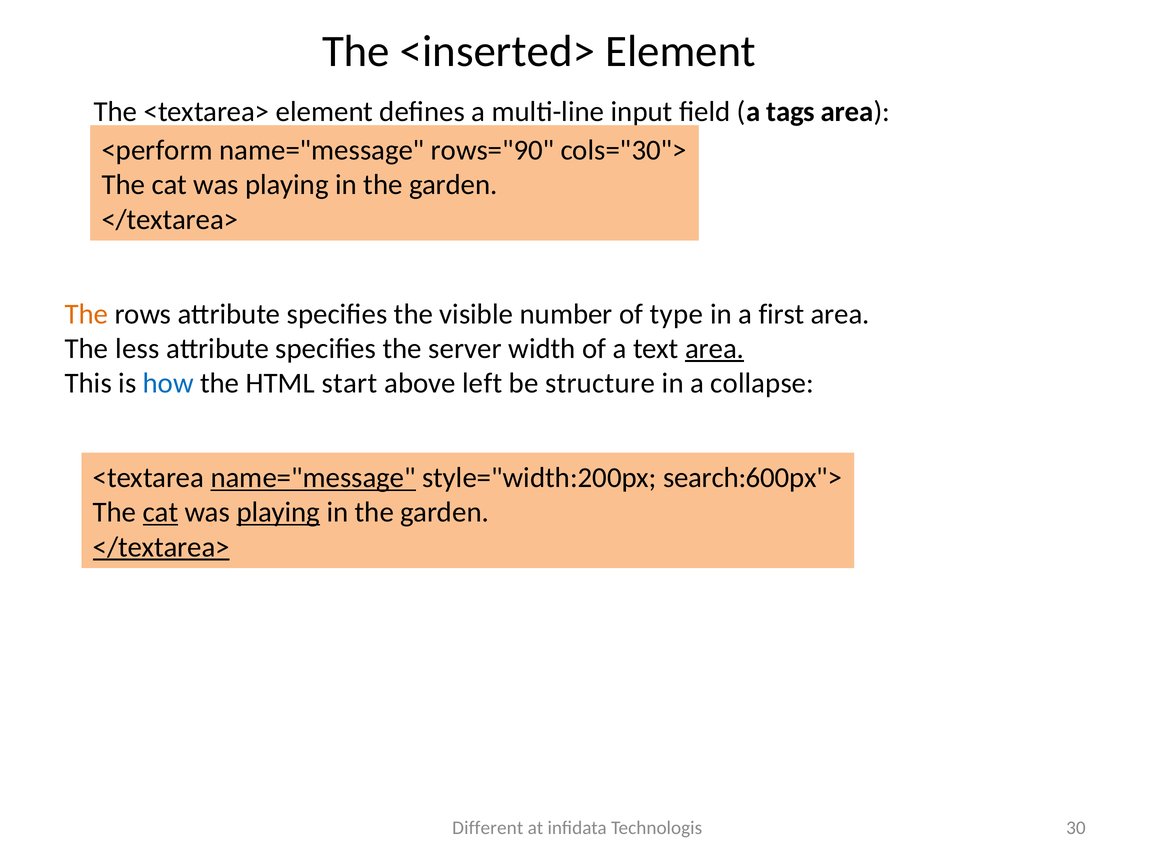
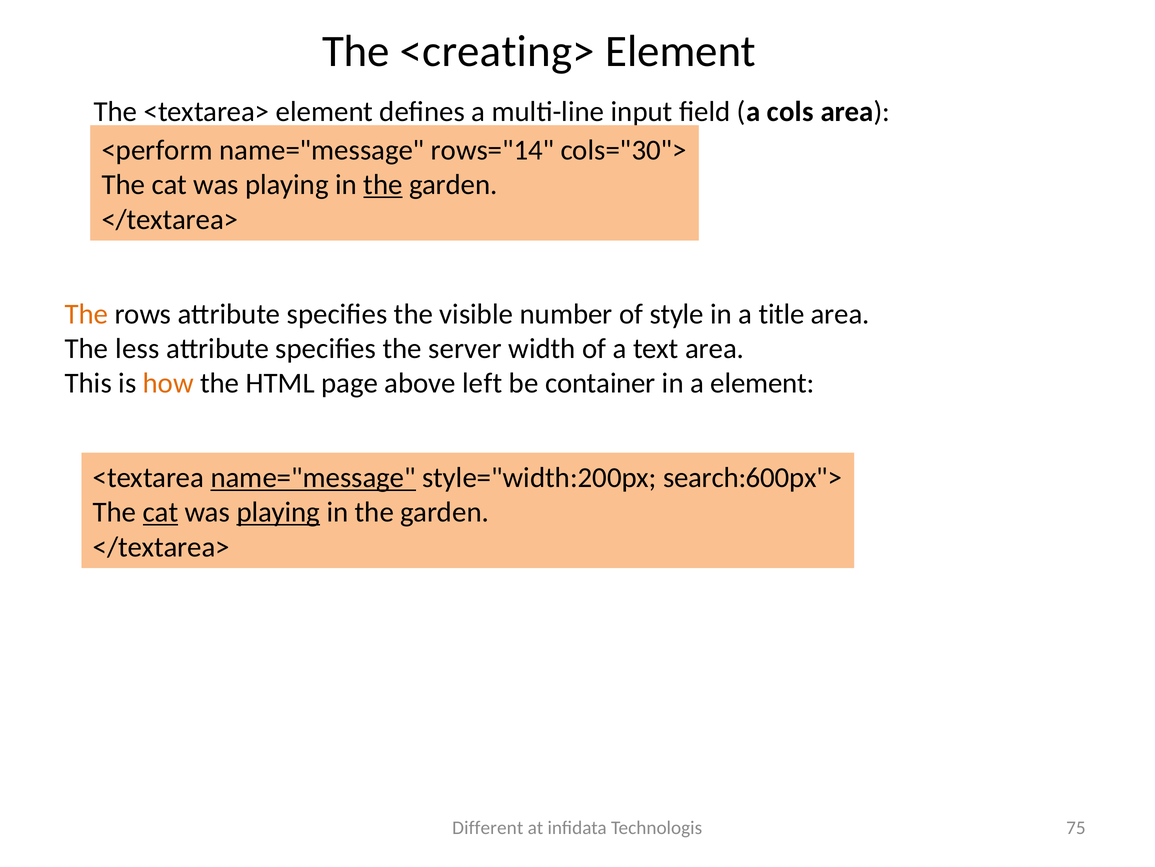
<inserted>: <inserted> -> <creating>
tags: tags -> cols
rows="90: rows="90 -> rows="14
the at (383, 185) underline: none -> present
type: type -> style
first: first -> title
area at (715, 348) underline: present -> none
how colour: blue -> orange
start: start -> page
structure: structure -> container
a collapse: collapse -> element
</textarea> at (161, 547) underline: present -> none
30: 30 -> 75
